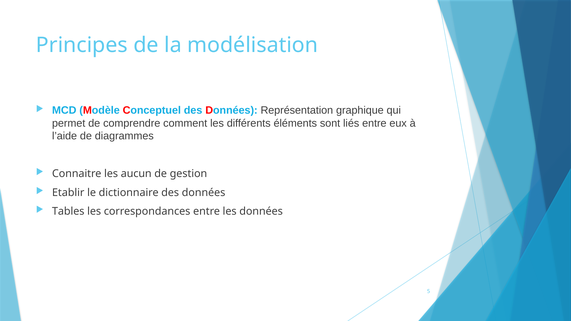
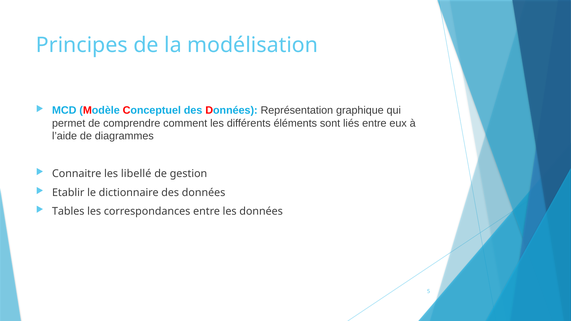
aucun: aucun -> libellé
